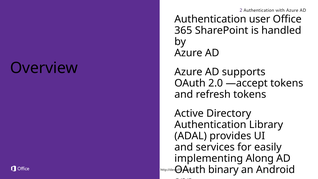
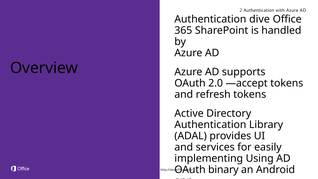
user: user -> dive
Along: Along -> Using
